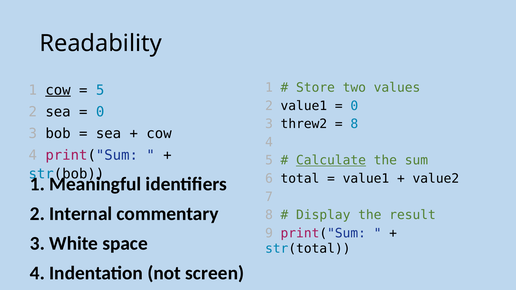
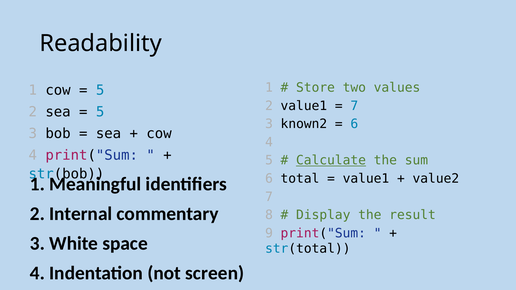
cow at (58, 90) underline: present -> none
0 at (354, 106): 0 -> 7
0 at (100, 112): 0 -> 5
threw2: threw2 -> known2
8 at (354, 124): 8 -> 6
